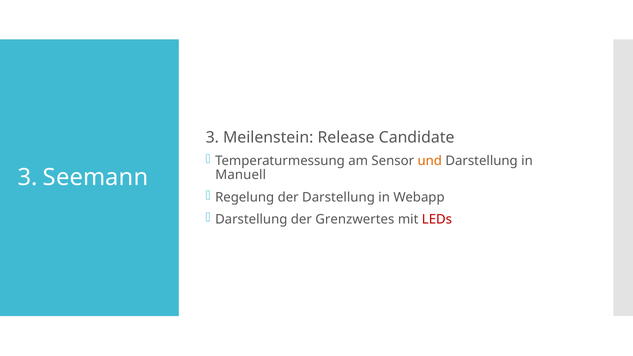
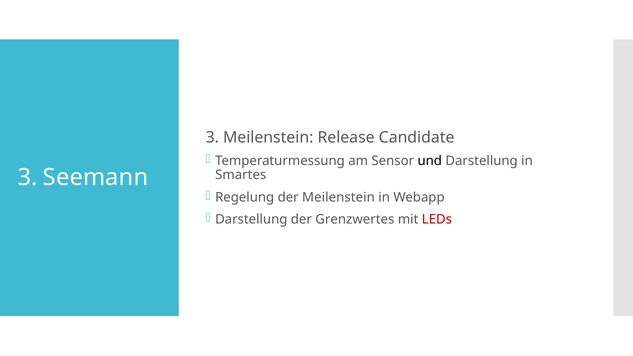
und colour: orange -> black
Manuell: Manuell -> Smartes
der Darstellung: Darstellung -> Meilenstein
